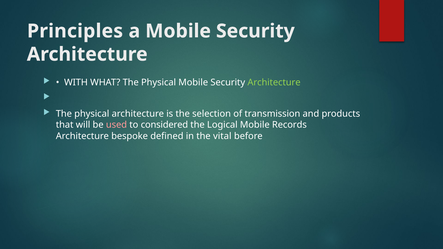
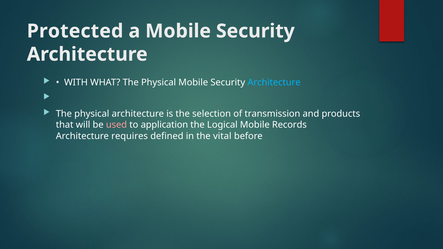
Principles: Principles -> Protected
Architecture at (274, 82) colour: light green -> light blue
considered: considered -> application
bespoke: bespoke -> requires
